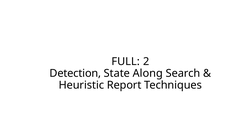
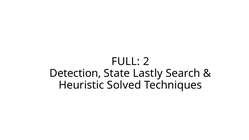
Along: Along -> Lastly
Report: Report -> Solved
